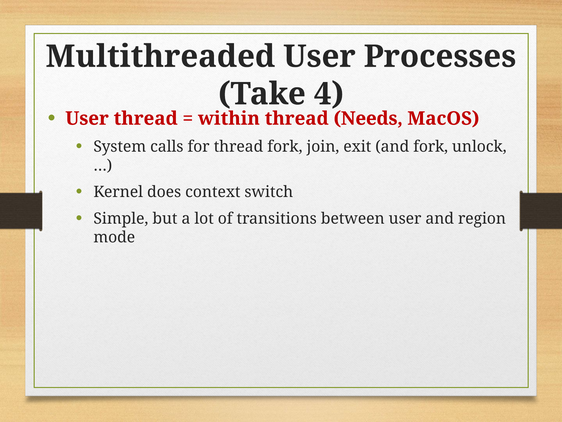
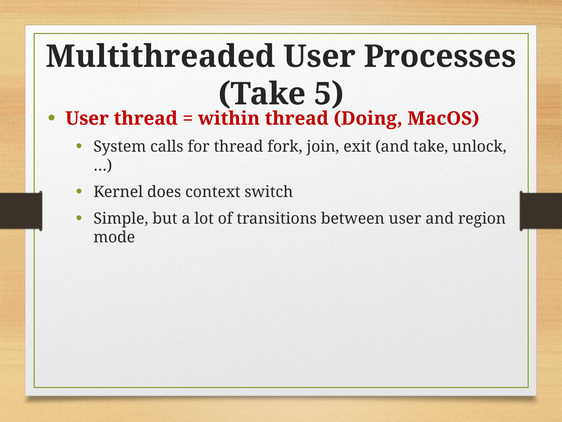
4: 4 -> 5
Needs: Needs -> Doing
and fork: fork -> take
